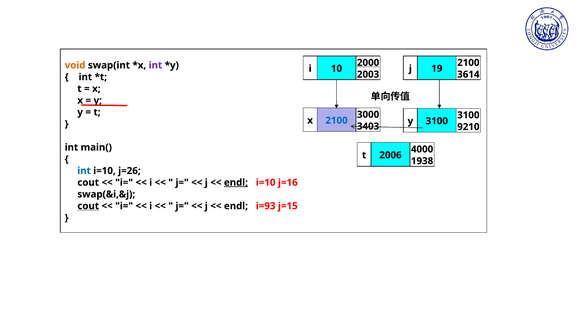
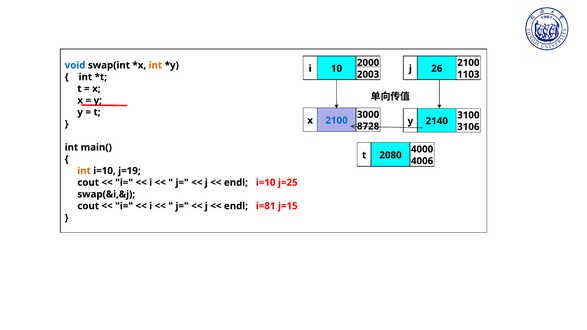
void colour: orange -> blue
int at (155, 65) colour: purple -> orange
19: 19 -> 26
3614: 3614 -> 1103
y 3100: 3100 -> 2140
3403: 3403 -> 8728
9210: 9210 -> 3106
2006: 2006 -> 2080
1938: 1938 -> 4006
int at (84, 171) colour: blue -> orange
j=26: j=26 -> j=19
endl at (236, 183) underline: present -> none
j=16: j=16 -> j=25
cout at (88, 206) underline: present -> none
i=93: i=93 -> i=81
